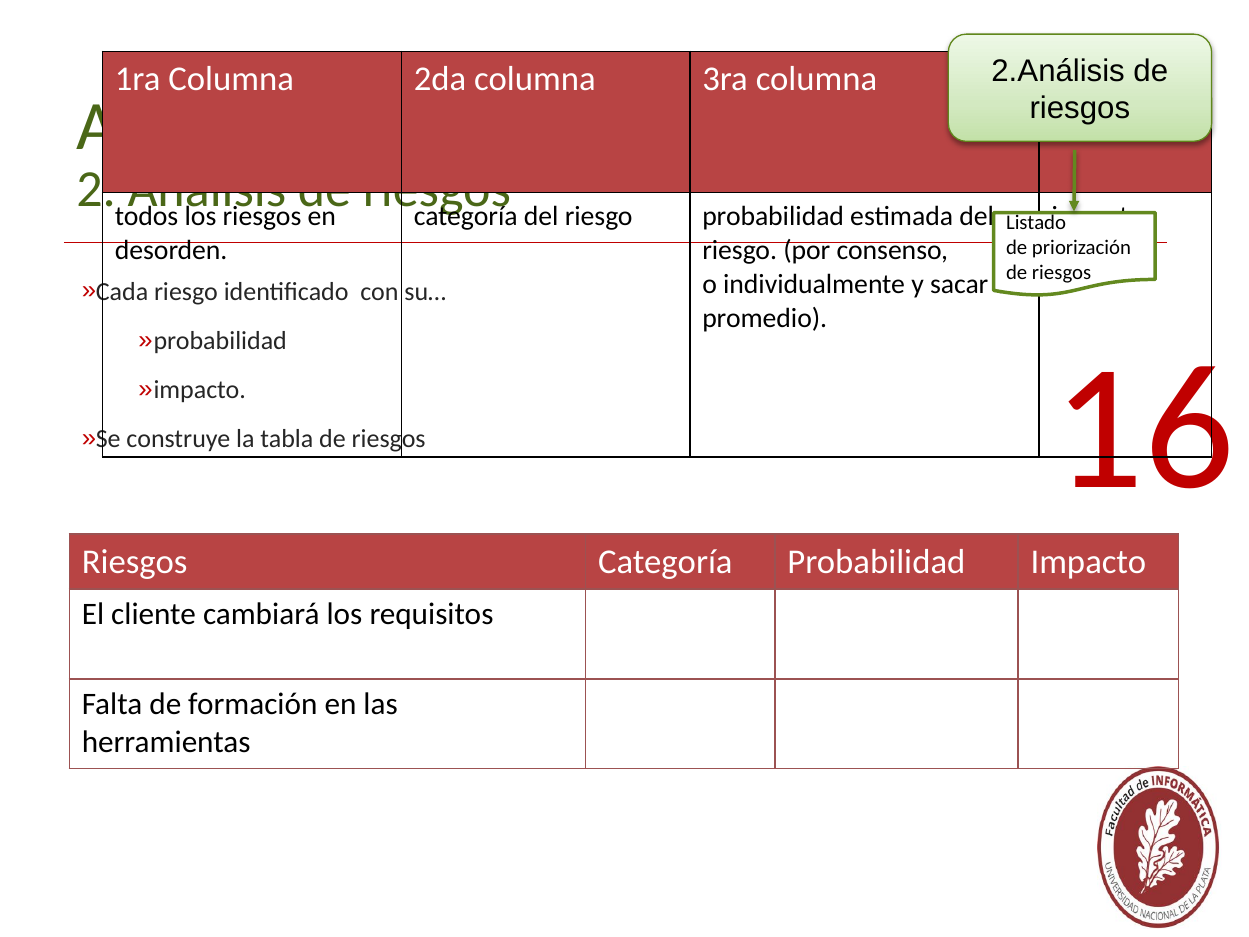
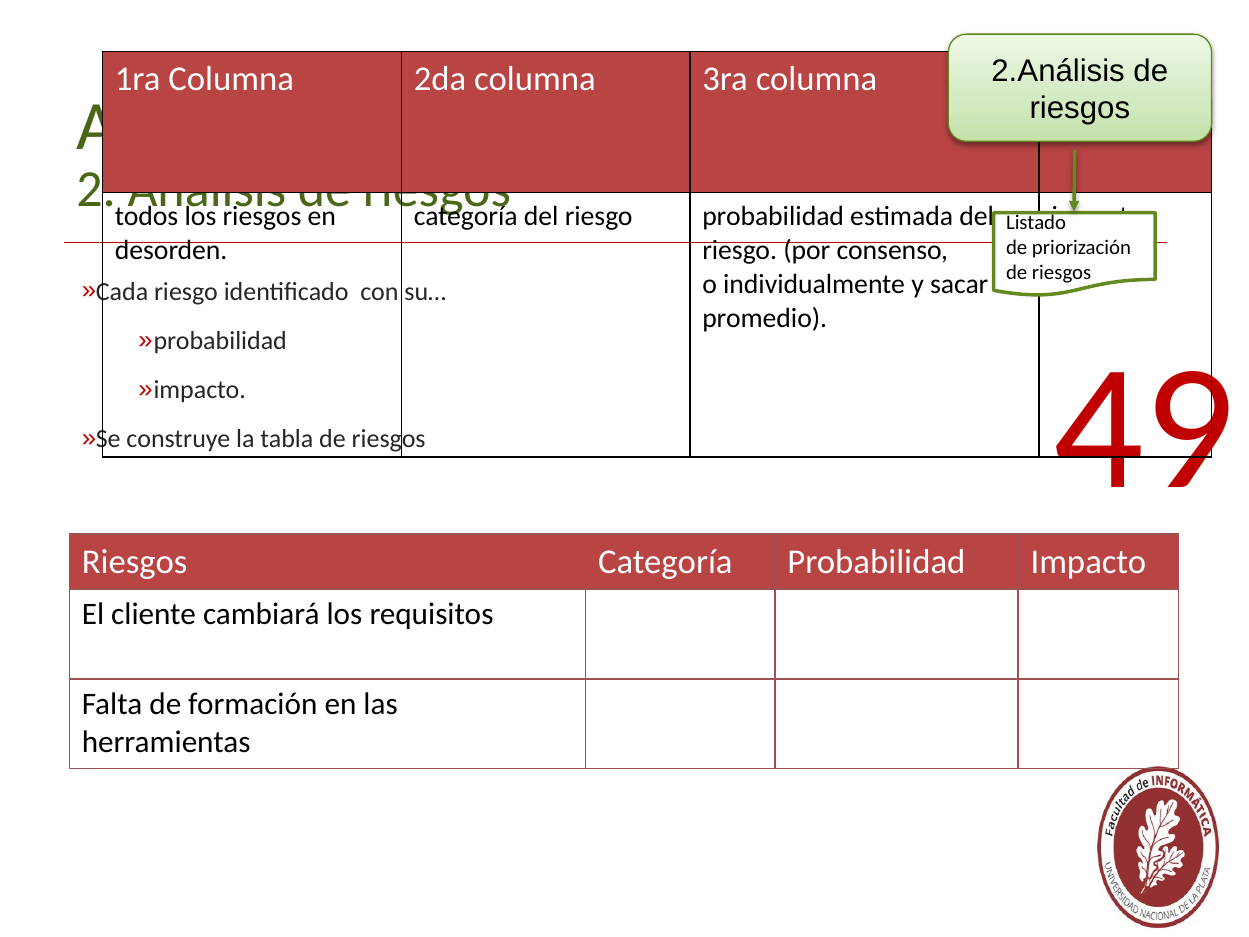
16: 16 -> 49
